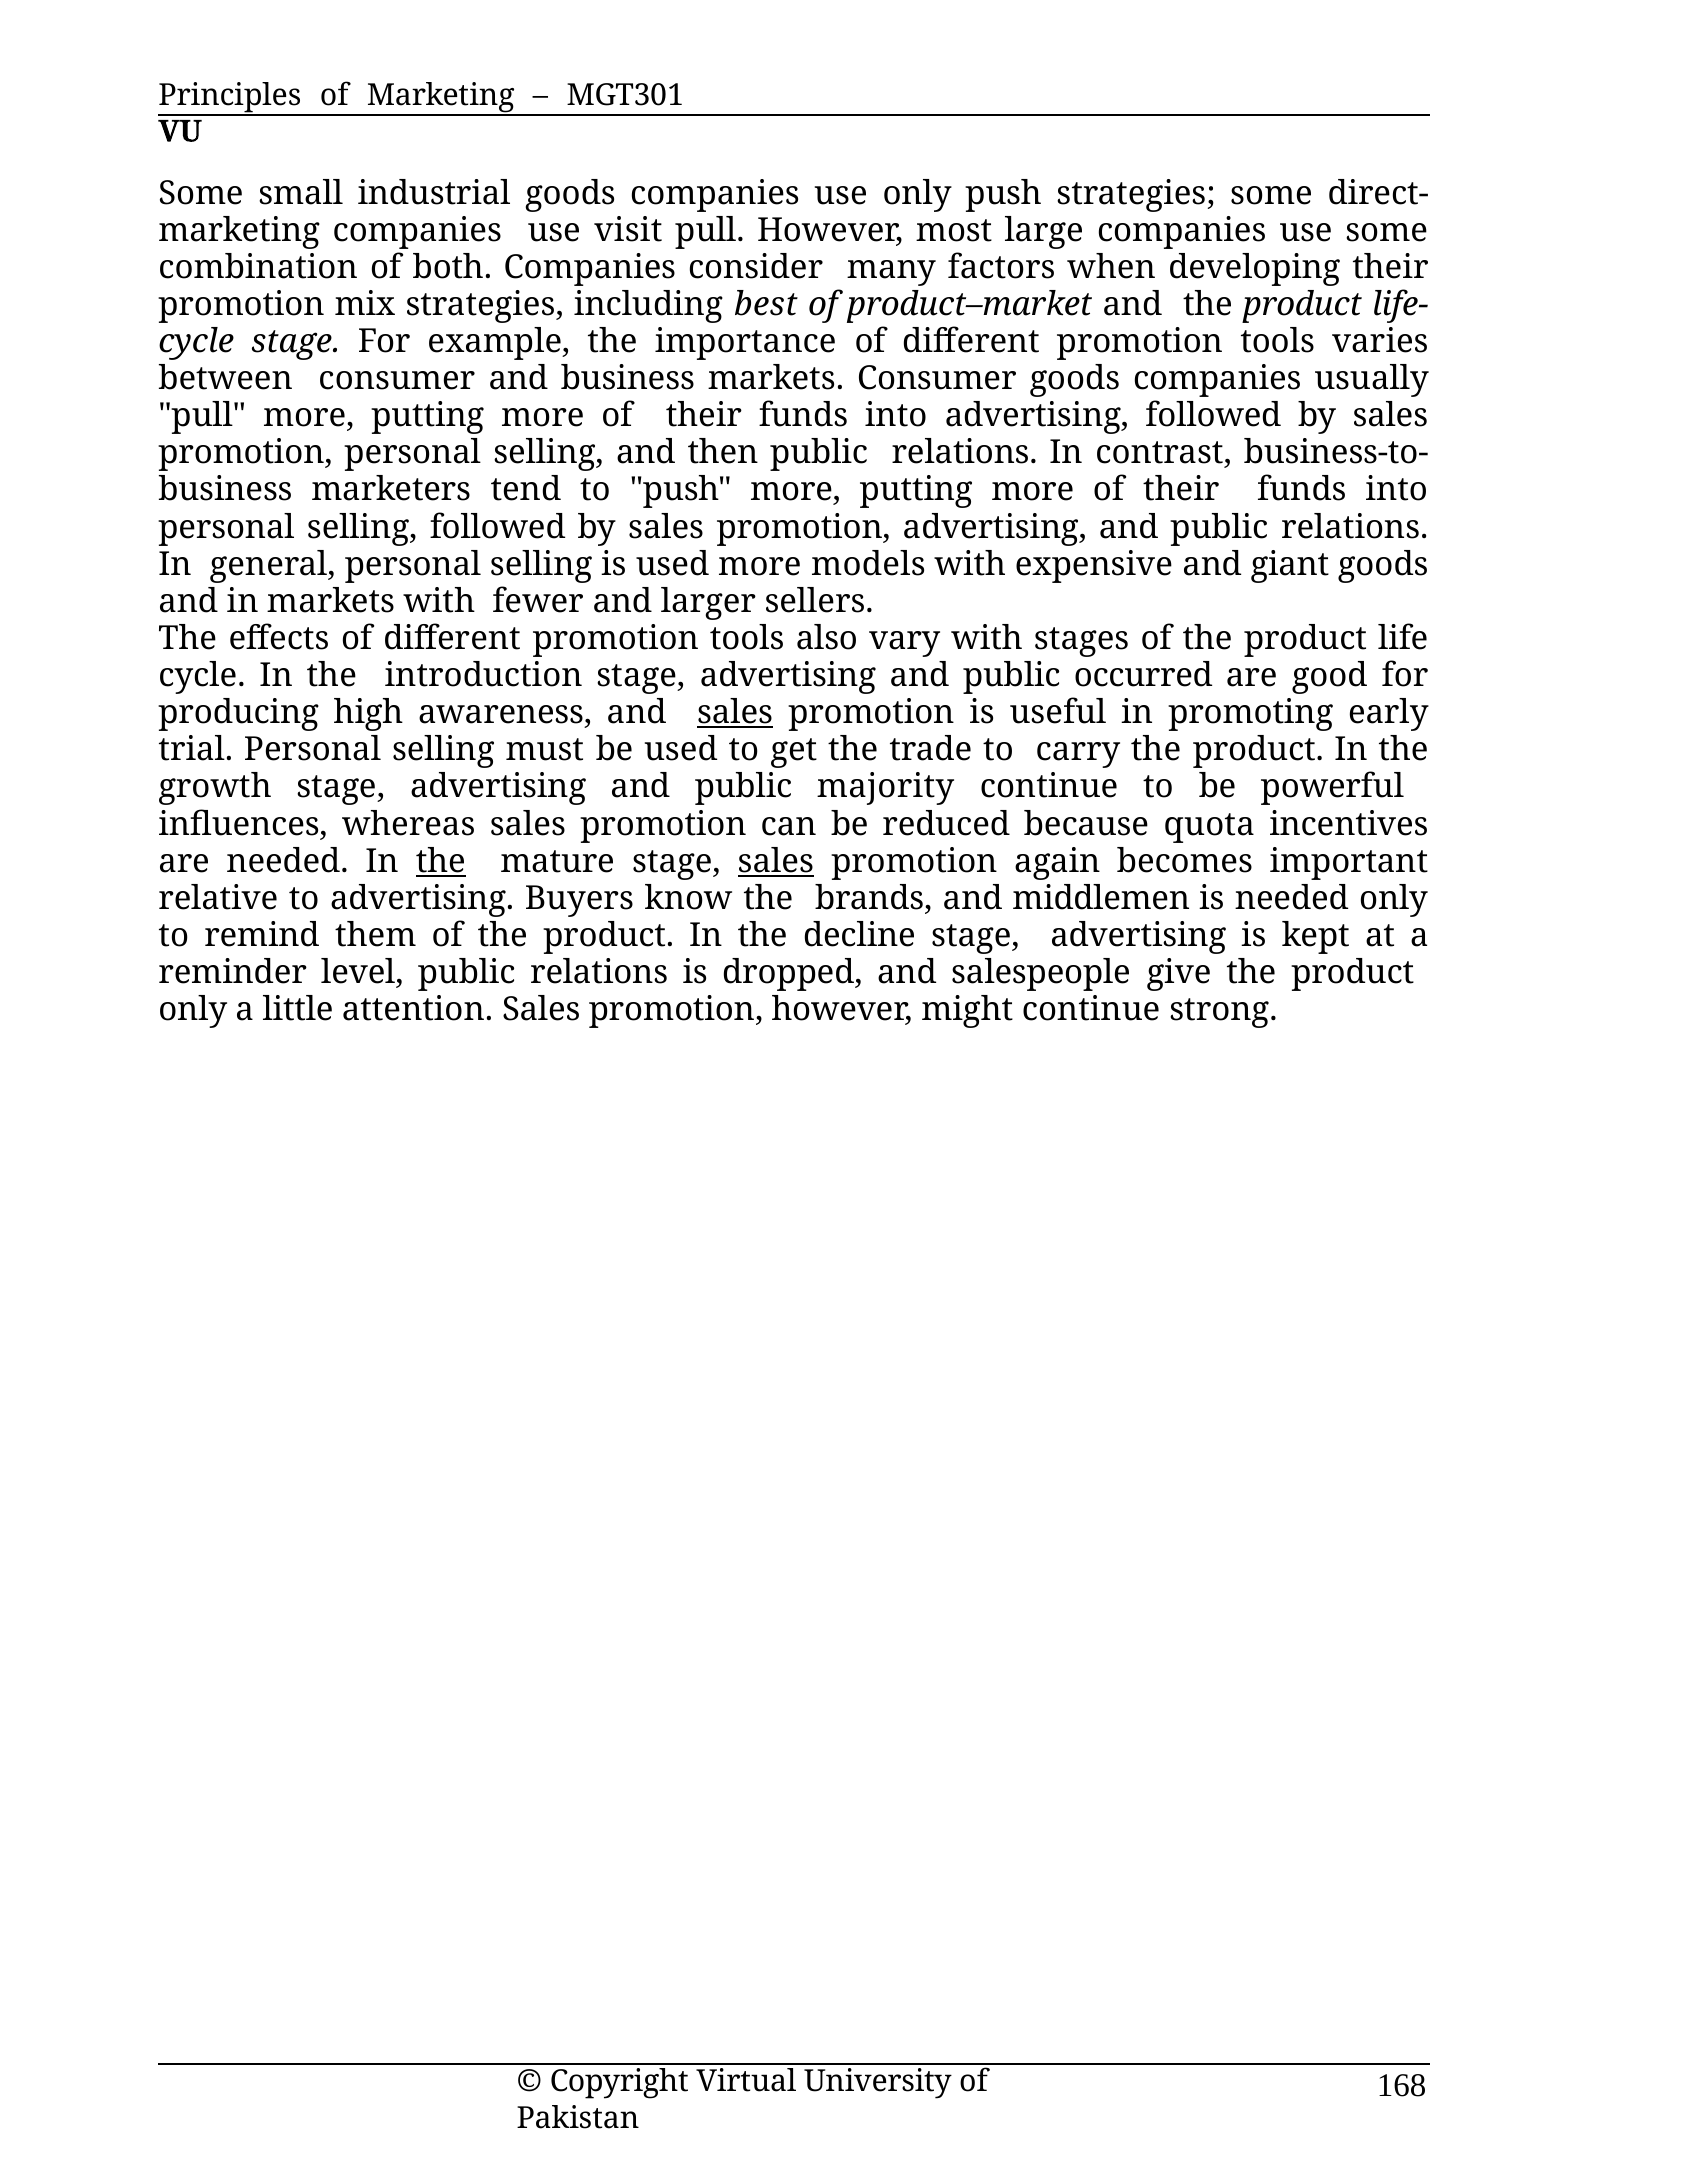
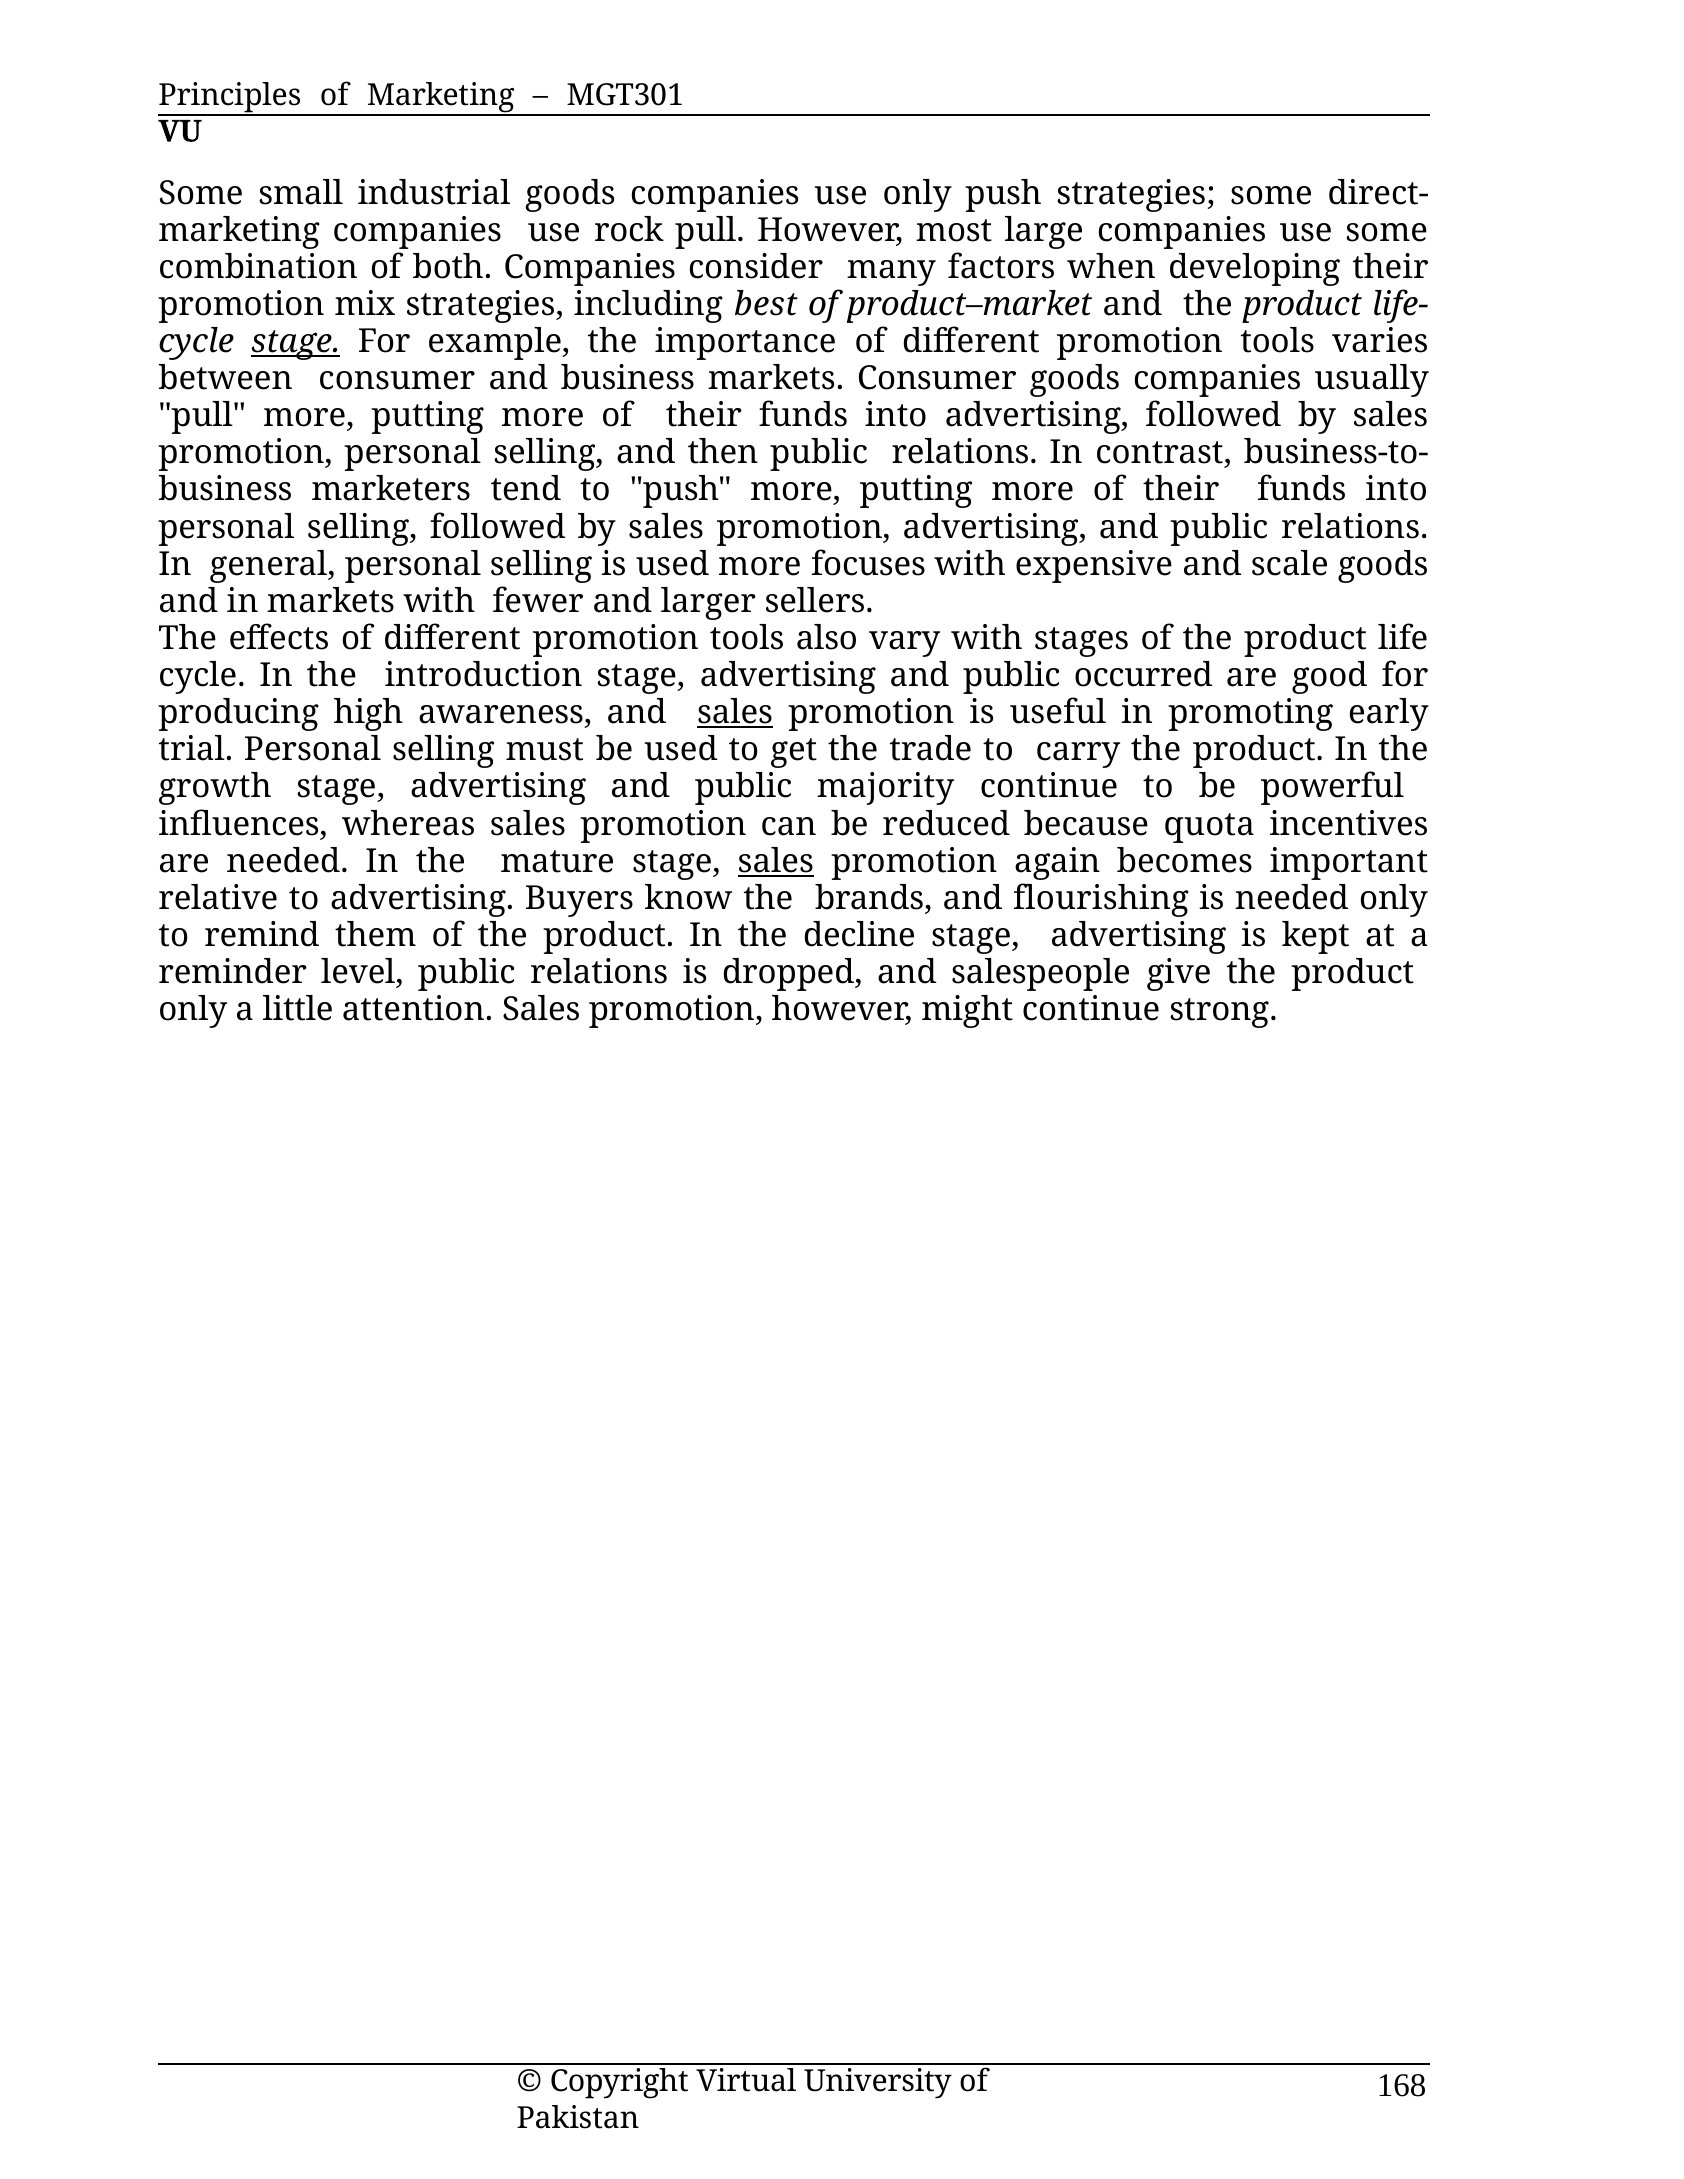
visit: visit -> rock
stage at (296, 342) underline: none -> present
models: models -> focuses
giant: giant -> scale
the at (441, 861) underline: present -> none
middlemen: middlemen -> flourishing
